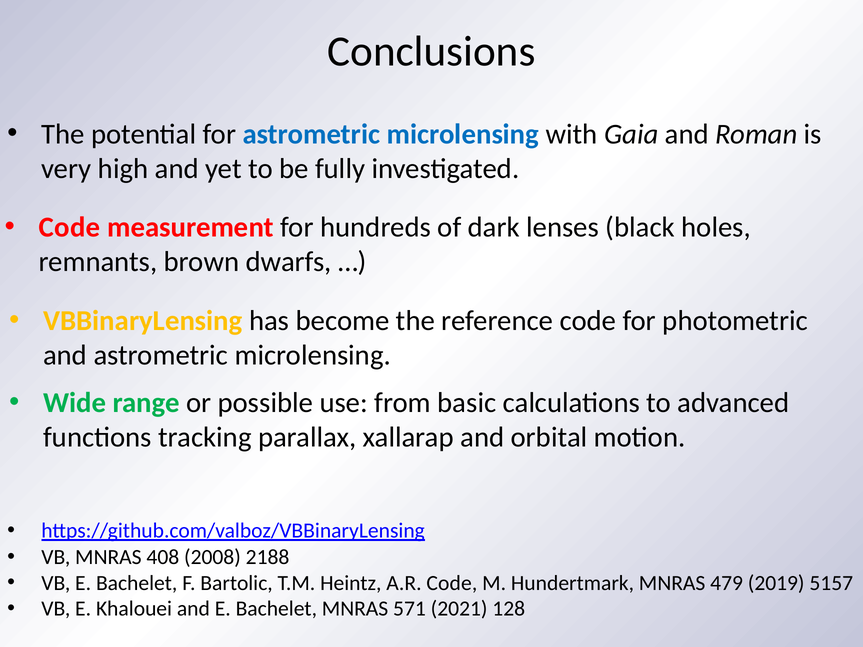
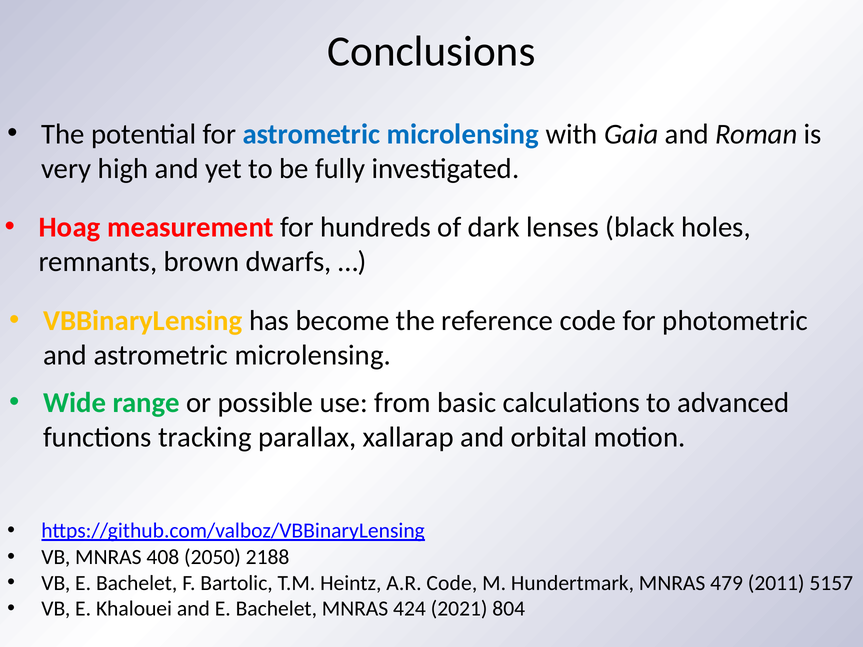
Code at (70, 228): Code -> Hoag
2008: 2008 -> 2050
2019: 2019 -> 2011
571: 571 -> 424
128: 128 -> 804
